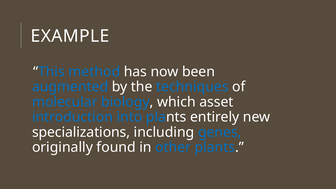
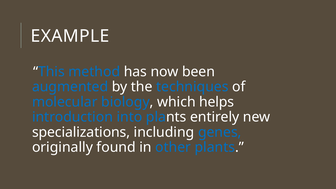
asset: asset -> helps
